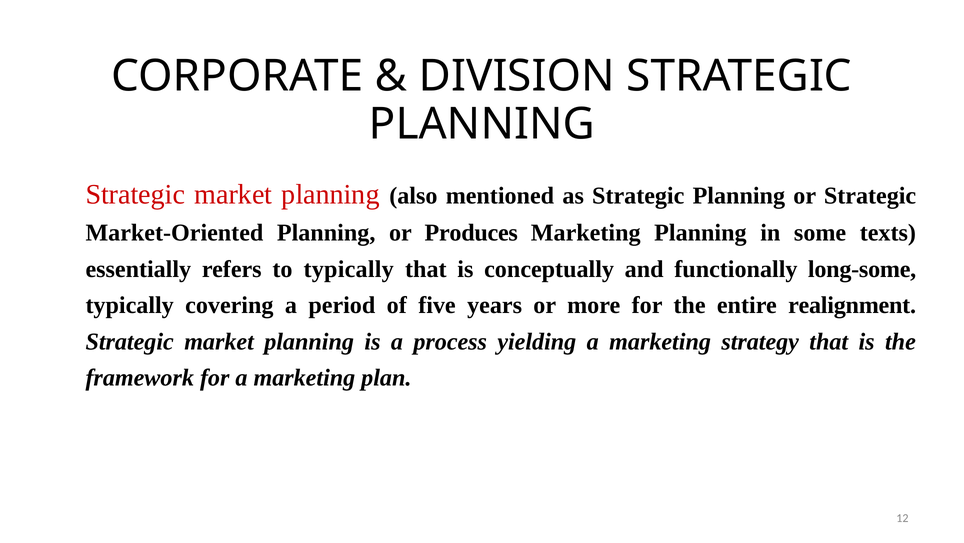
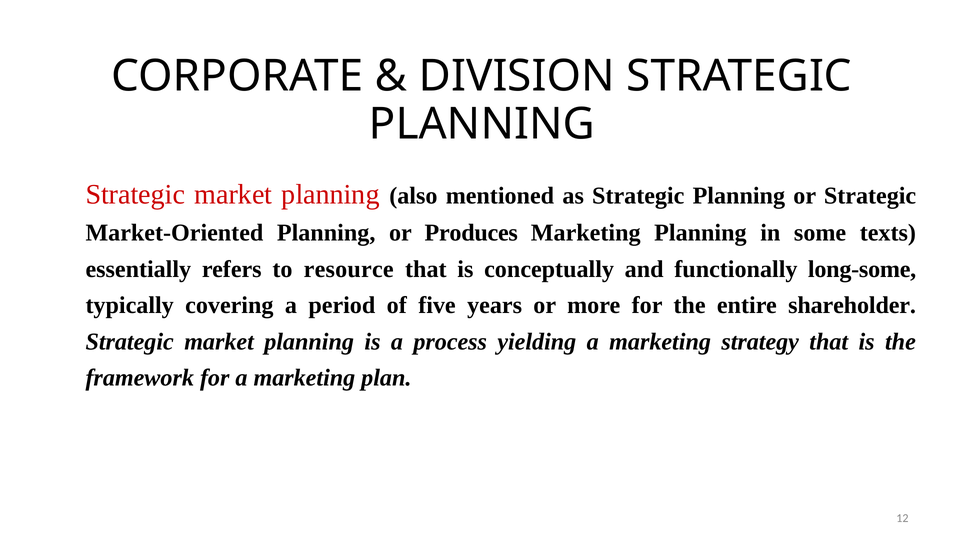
to typically: typically -> resource
realignment: realignment -> shareholder
